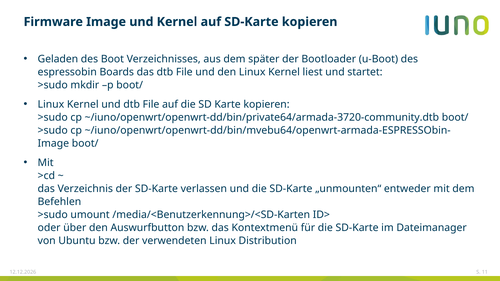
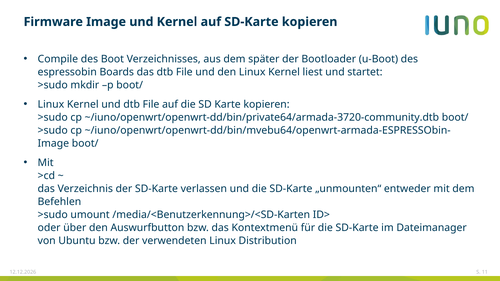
Geladen: Geladen -> Compile
